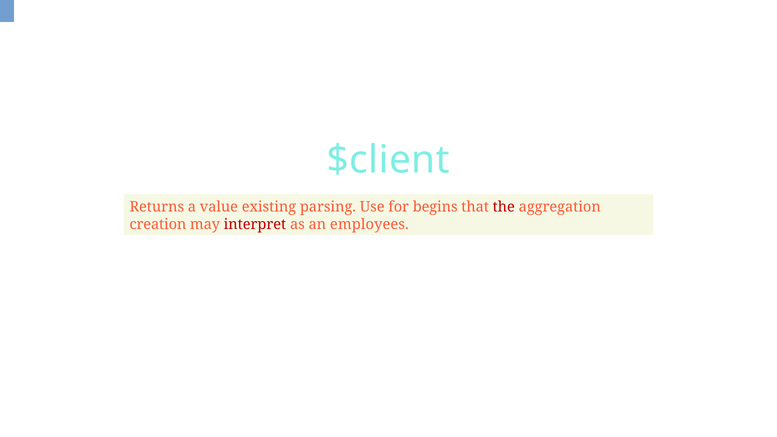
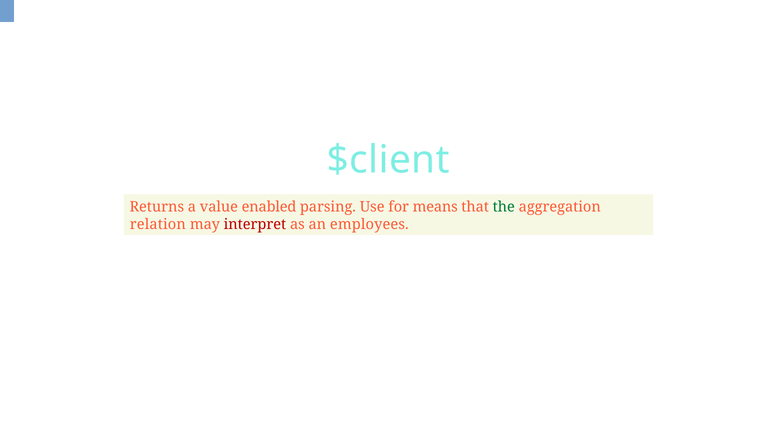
existing: existing -> enabled
begins: begins -> means
the colour: red -> green
creation: creation -> relation
